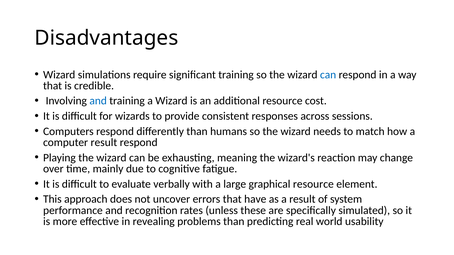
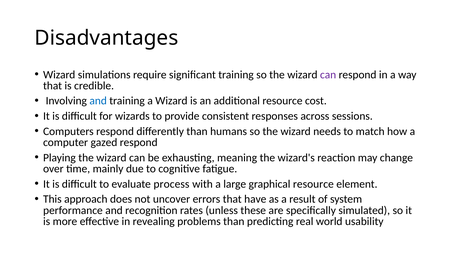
can at (328, 75) colour: blue -> purple
computer result: result -> gazed
verbally: verbally -> process
